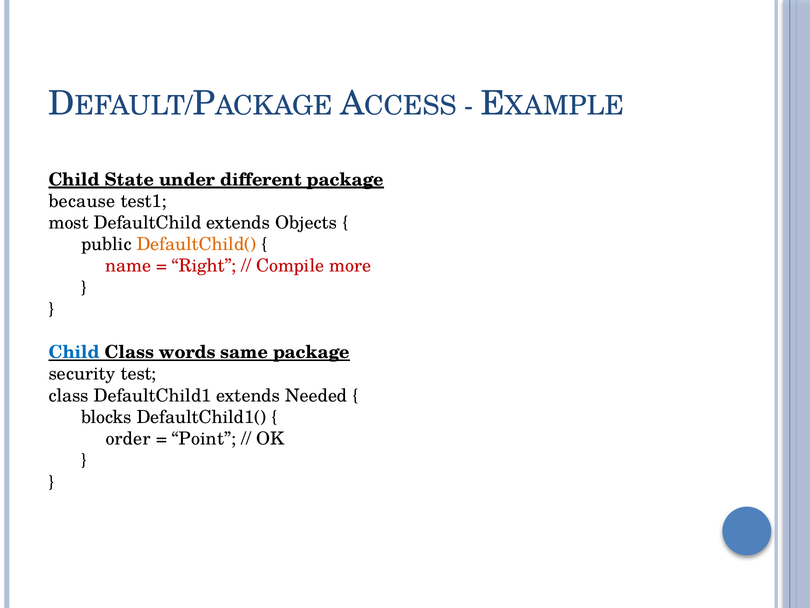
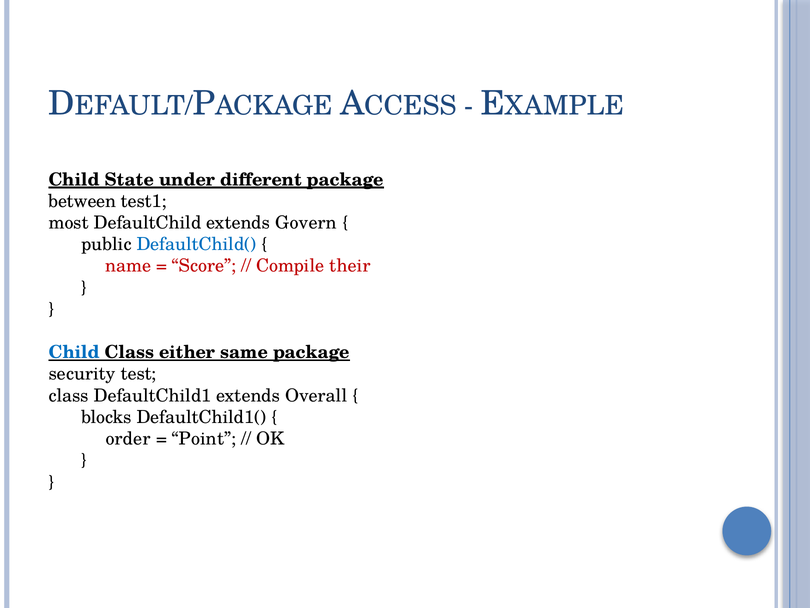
because: because -> between
Objects: Objects -> Govern
DefaultChild( colour: orange -> blue
Right: Right -> Score
more: more -> their
words: words -> either
Needed: Needed -> Overall
